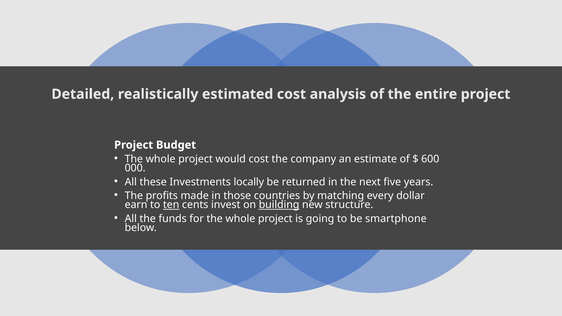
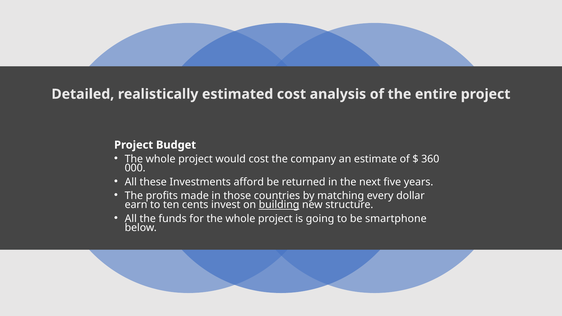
600: 600 -> 360
locally: locally -> afford
ten underline: present -> none
